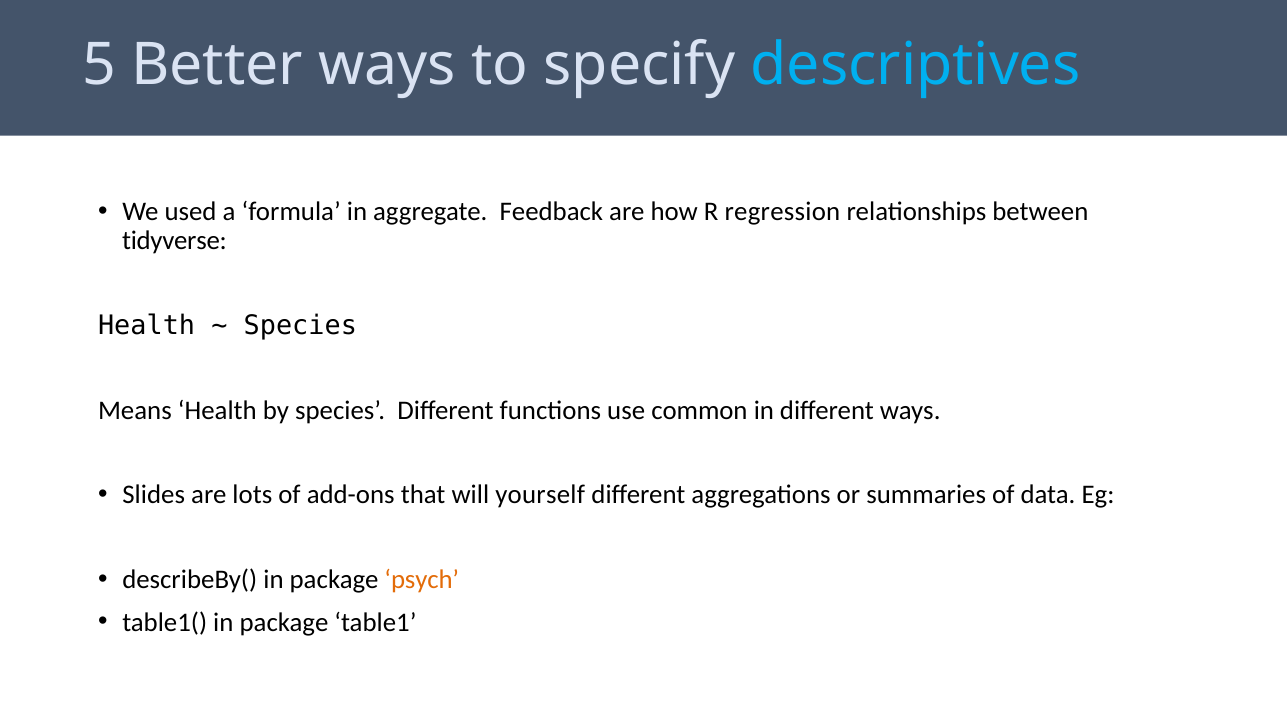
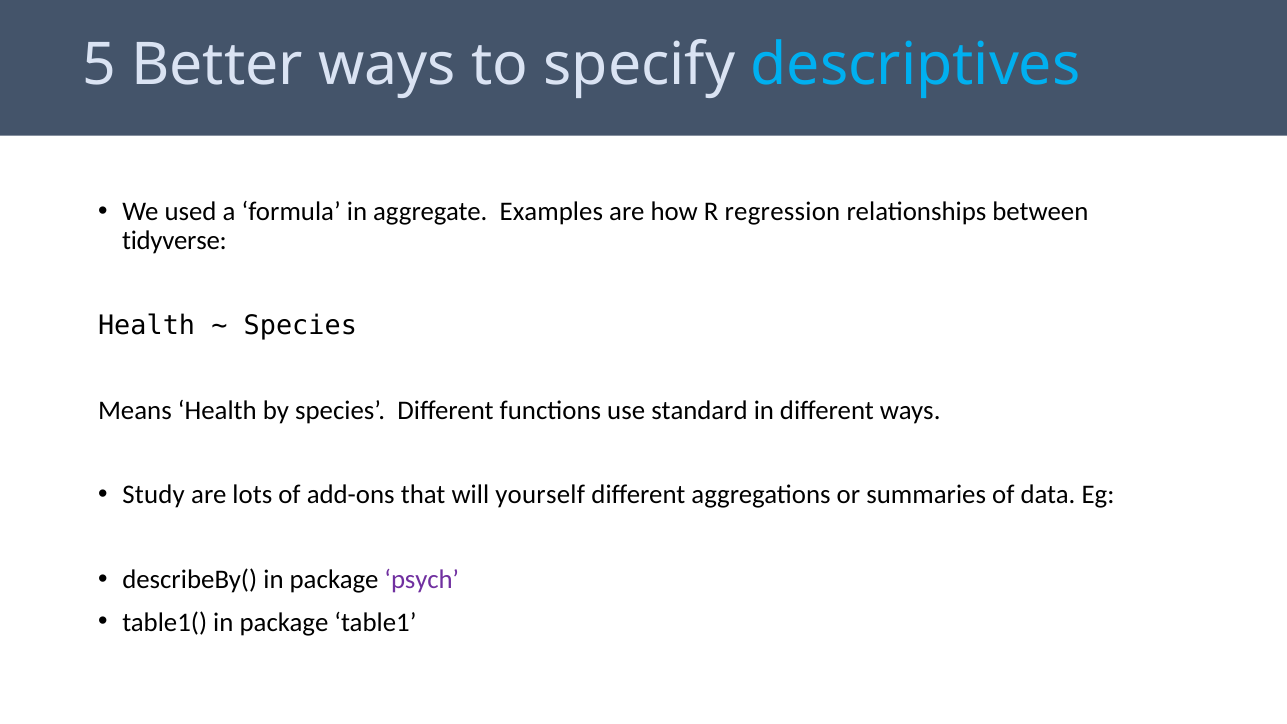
Feedback: Feedback -> Examples
common: common -> standard
Slides: Slides -> Study
psych colour: orange -> purple
